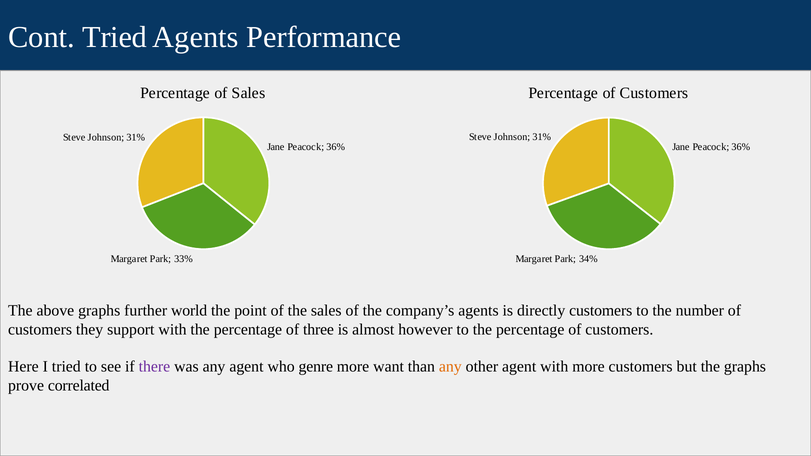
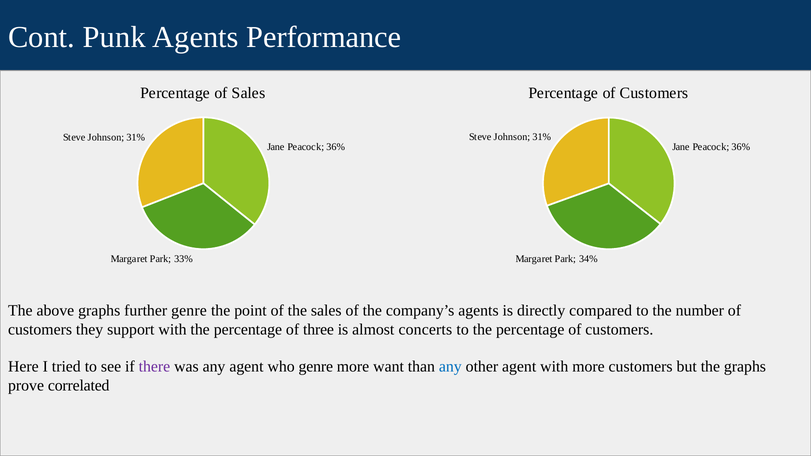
Cont Tried: Tried -> Punk
further world: world -> genre
directly customers: customers -> compared
however: however -> concerts
any at (450, 367) colour: orange -> blue
